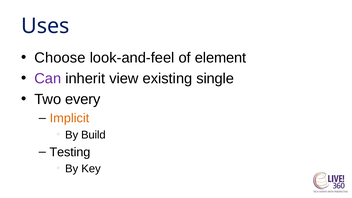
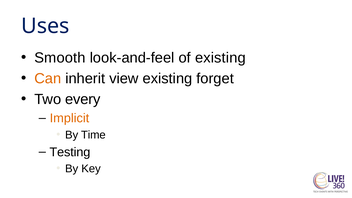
Choose: Choose -> Smooth
of element: element -> existing
Can colour: purple -> orange
single: single -> forget
Build: Build -> Time
